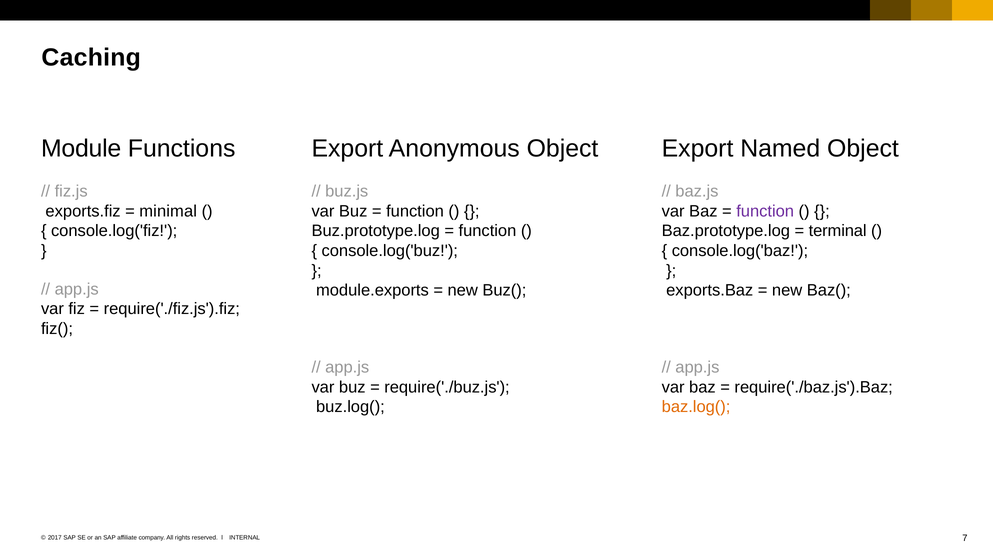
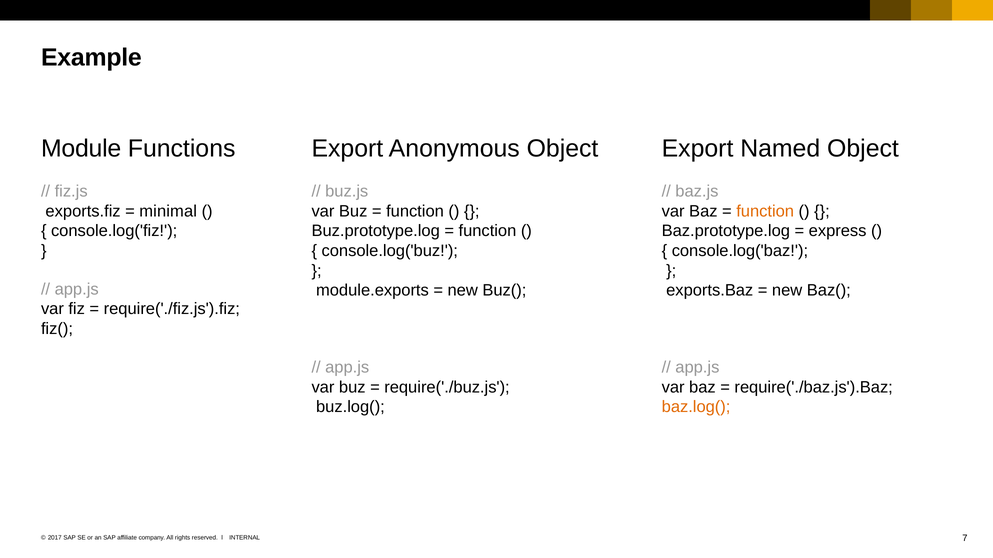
Caching: Caching -> Example
function at (765, 211) colour: purple -> orange
terminal: terminal -> express
